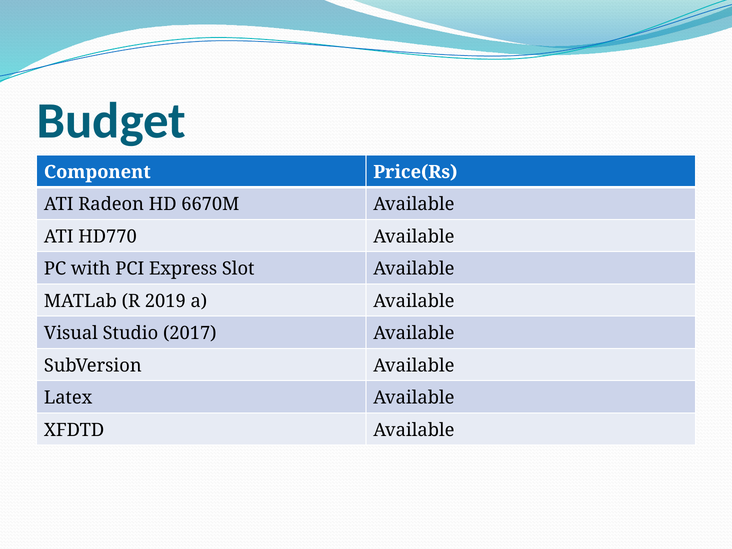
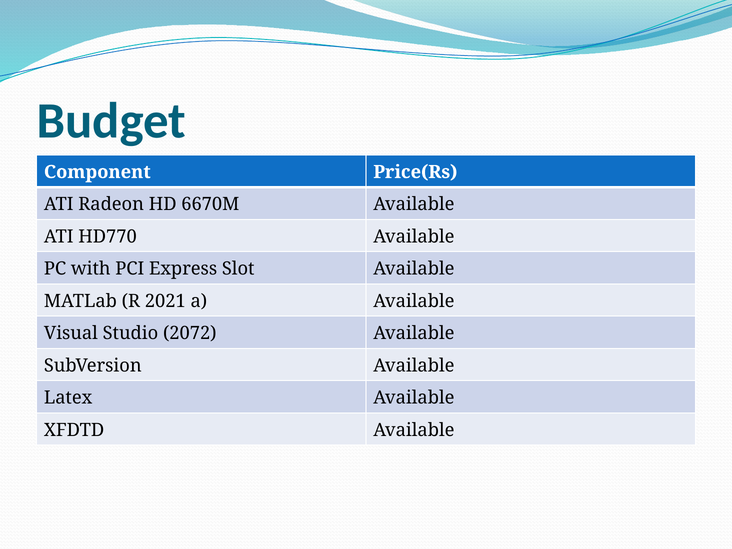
2019: 2019 -> 2021
2017: 2017 -> 2072
